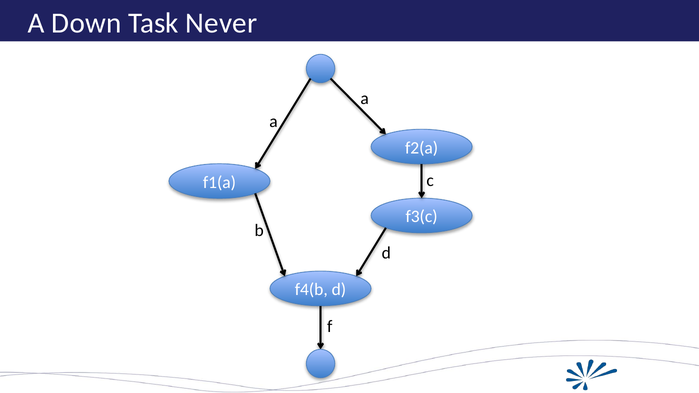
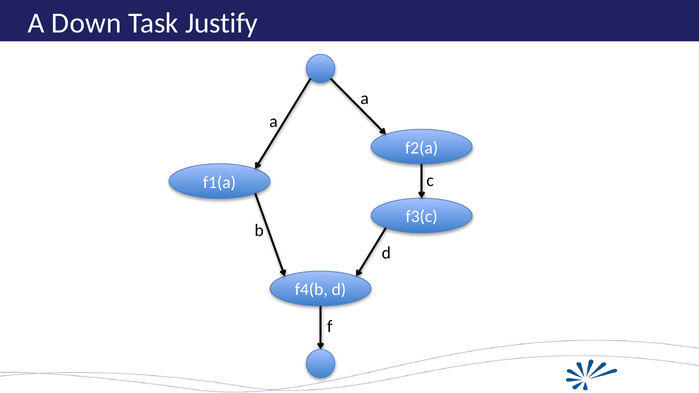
Never: Never -> Justify
